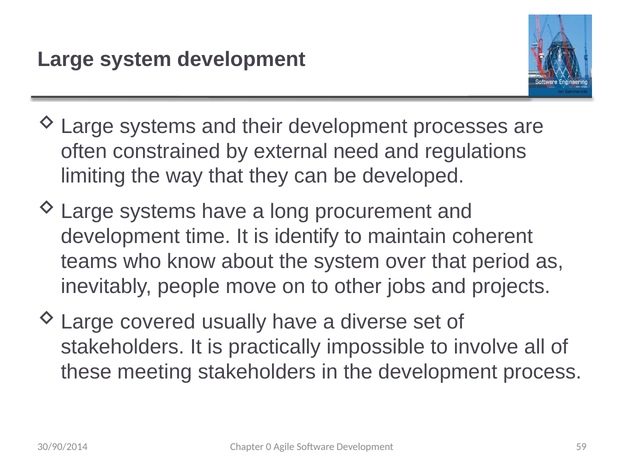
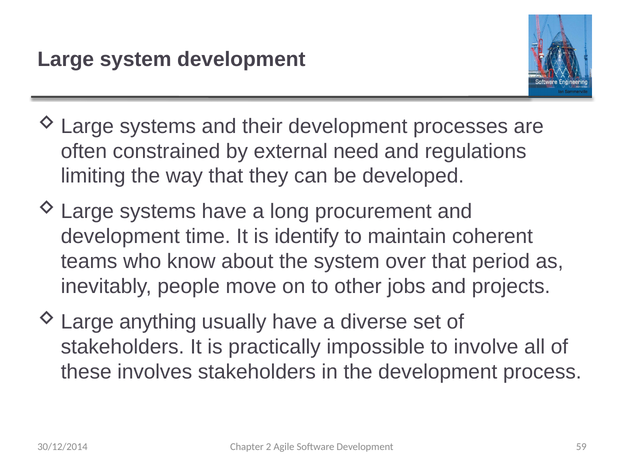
covered: covered -> anything
meeting: meeting -> involves
30/90/2014: 30/90/2014 -> 30/12/2014
0: 0 -> 2
